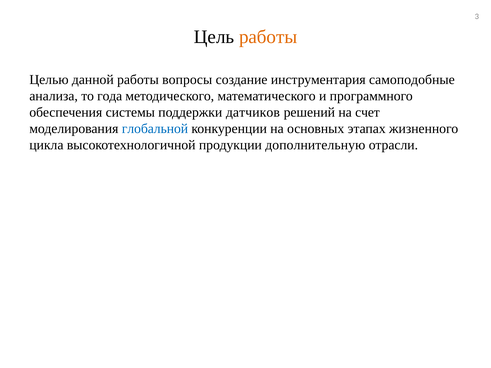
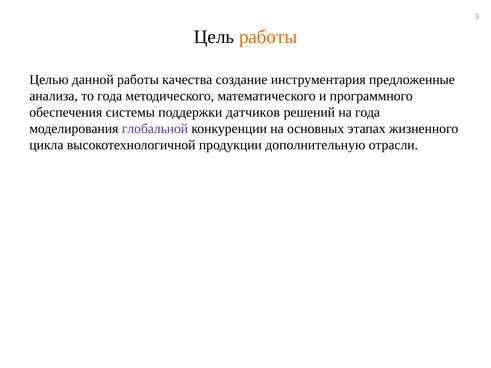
вопросы: вопросы -> качества
самоподобные: самоподобные -> предложенные
на счет: счет -> года
глобальной colour: blue -> purple
